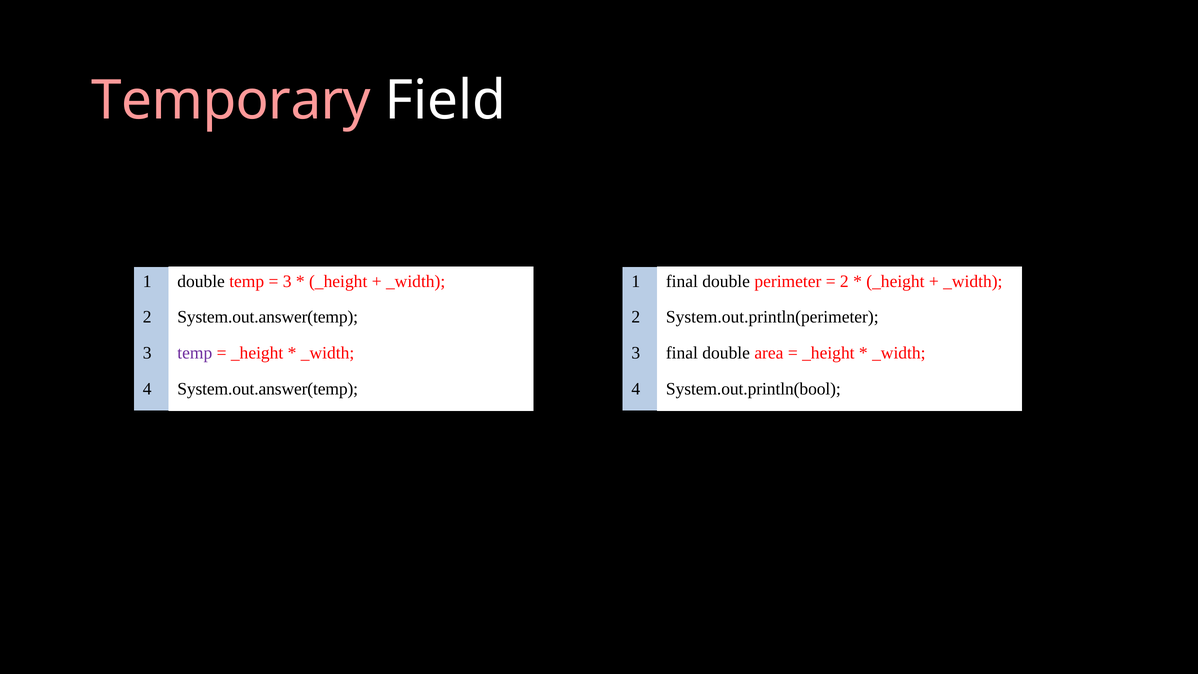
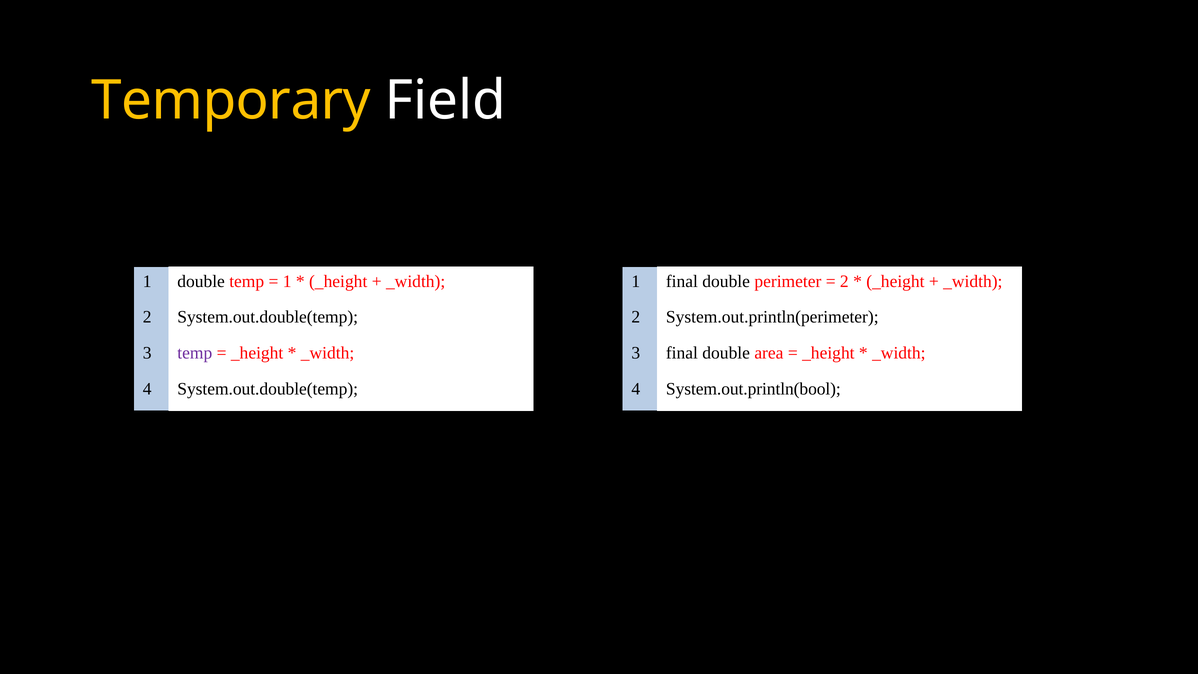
Temporary colour: pink -> yellow
3 at (287, 281): 3 -> 1
2 System.out.answer(temp: System.out.answer(temp -> System.out.double(temp
4 System.out.answer(temp: System.out.answer(temp -> System.out.double(temp
